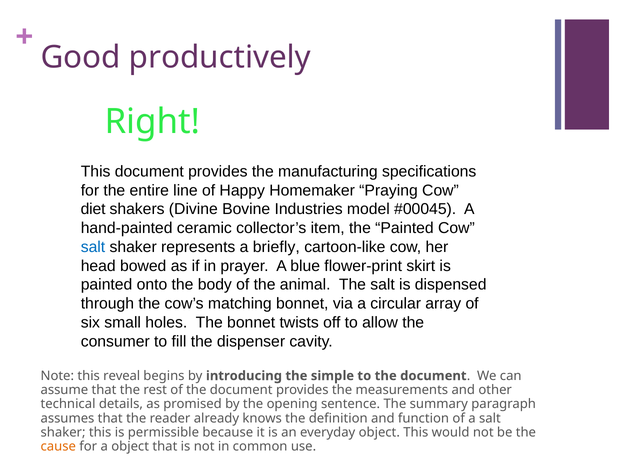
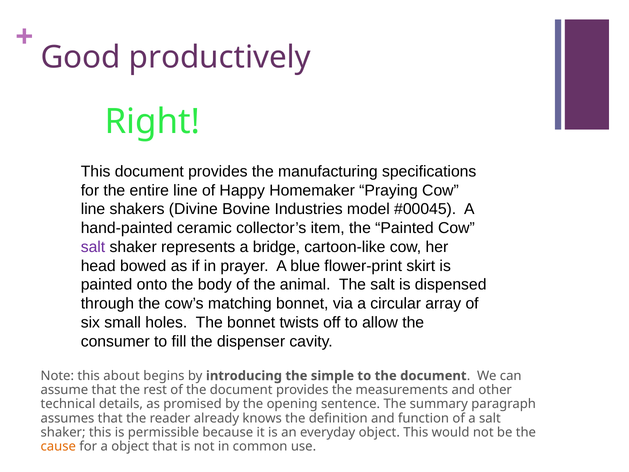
diet at (93, 209): diet -> line
salt at (93, 247) colour: blue -> purple
briefly: briefly -> bridge
reveal: reveal -> about
